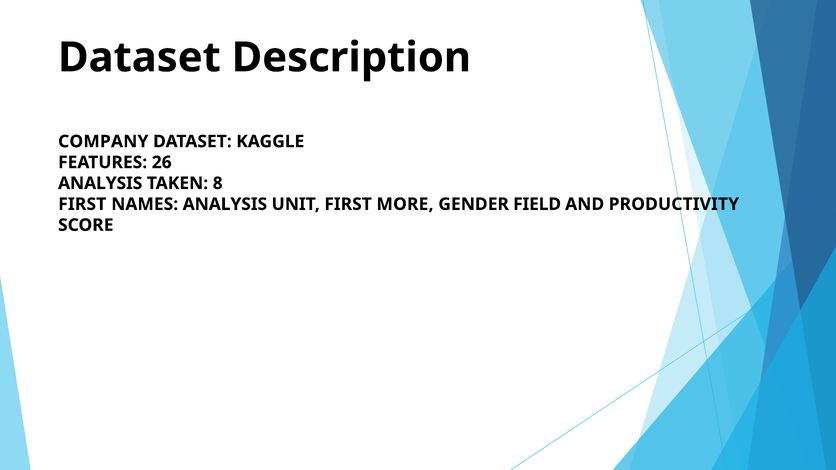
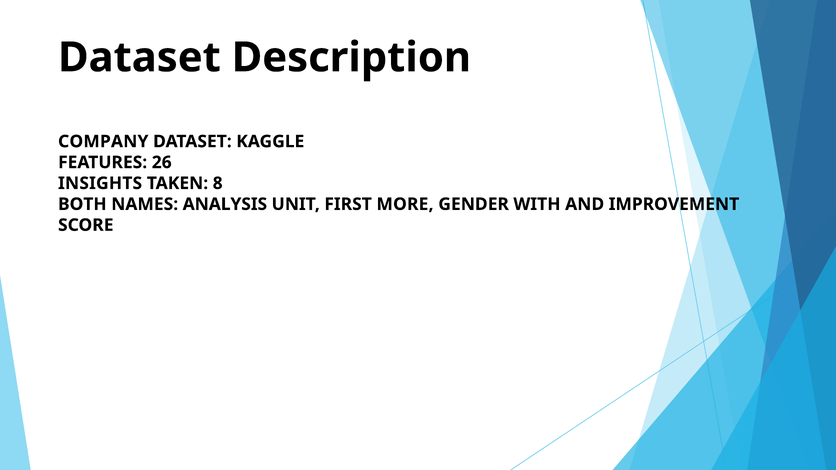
ANALYSIS at (100, 183): ANALYSIS -> INSIGHTS
FIRST at (82, 204): FIRST -> BOTH
FIELD: FIELD -> WITH
PRODUCTIVITY: PRODUCTIVITY -> IMPROVEMENT
